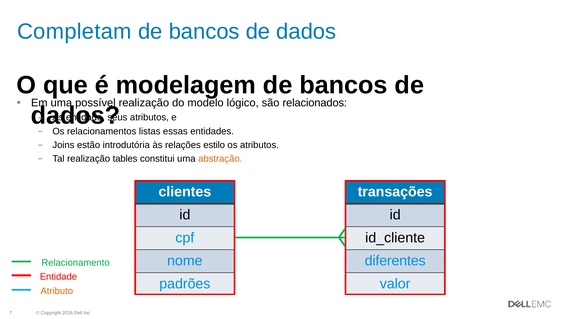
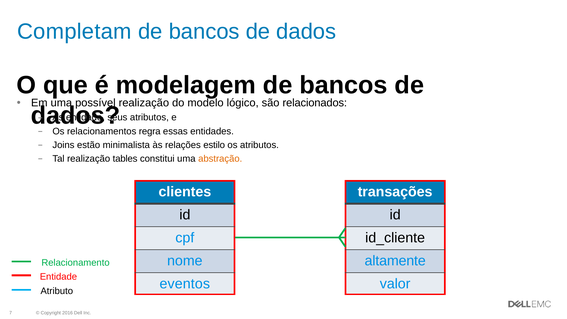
listas: listas -> regra
introdutória: introdutória -> minimalista
diferentes: diferentes -> altamente
padrões: padrões -> eventos
Atributo colour: orange -> black
